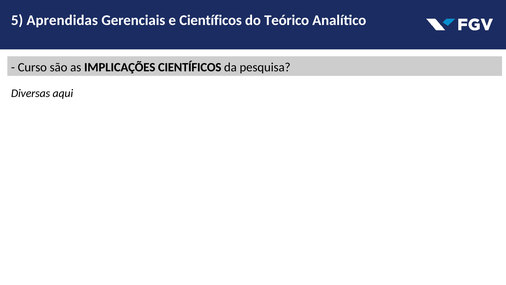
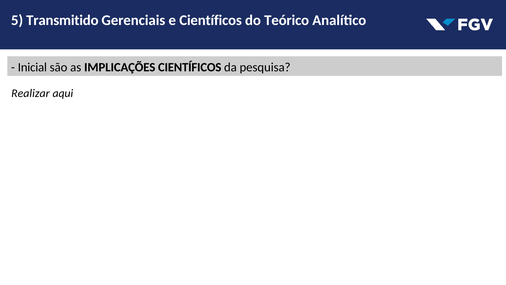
Aprendidas: Aprendidas -> Transmitido
Curso: Curso -> Inicial
Diversas: Diversas -> Realizar
